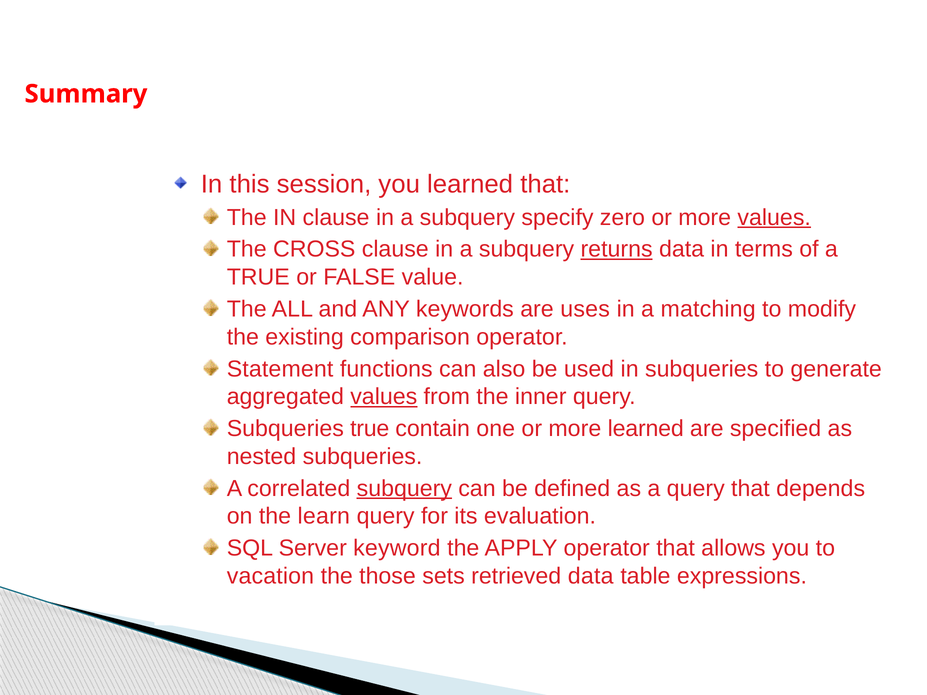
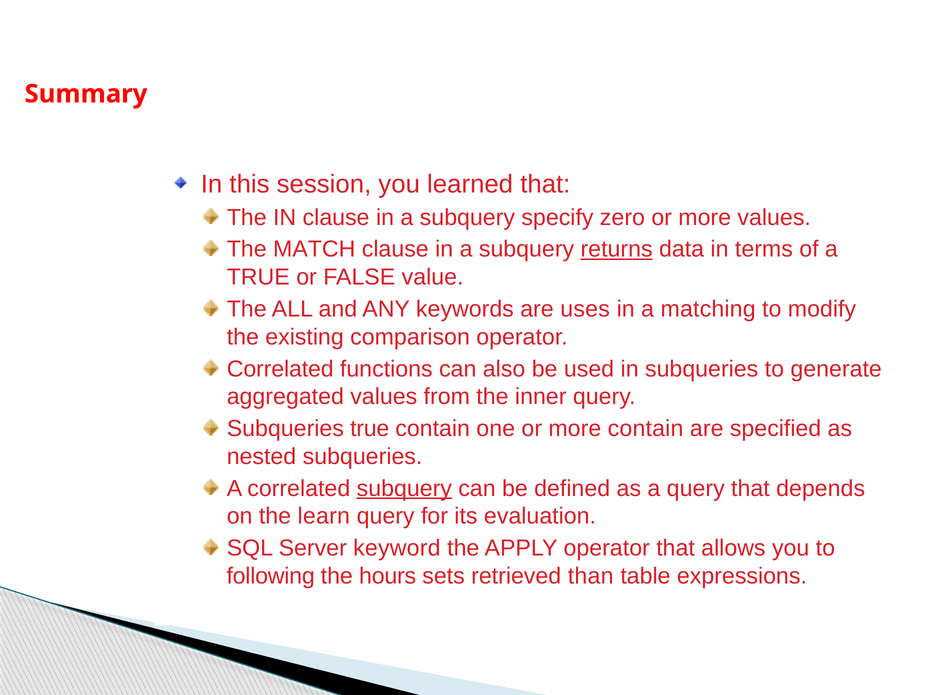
values at (774, 217) underline: present -> none
CROSS: CROSS -> MATCH
Statement at (280, 369): Statement -> Correlated
values at (384, 397) underline: present -> none
more learned: learned -> contain
vacation: vacation -> following
those: those -> hours
retrieved data: data -> than
